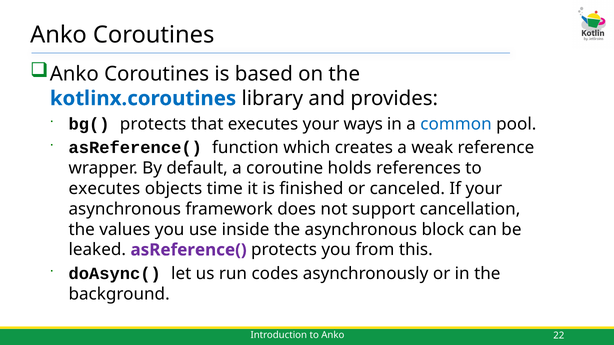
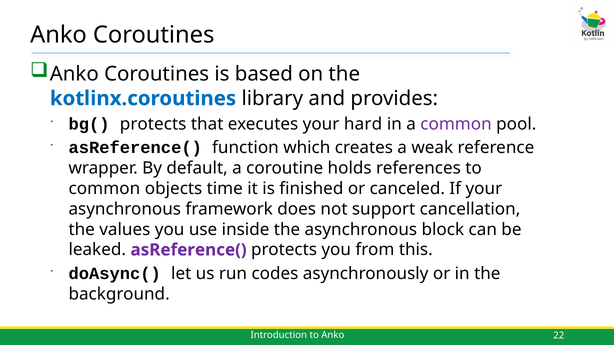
ways: ways -> hard
common at (456, 124) colour: blue -> purple
executes at (104, 189): executes -> common
